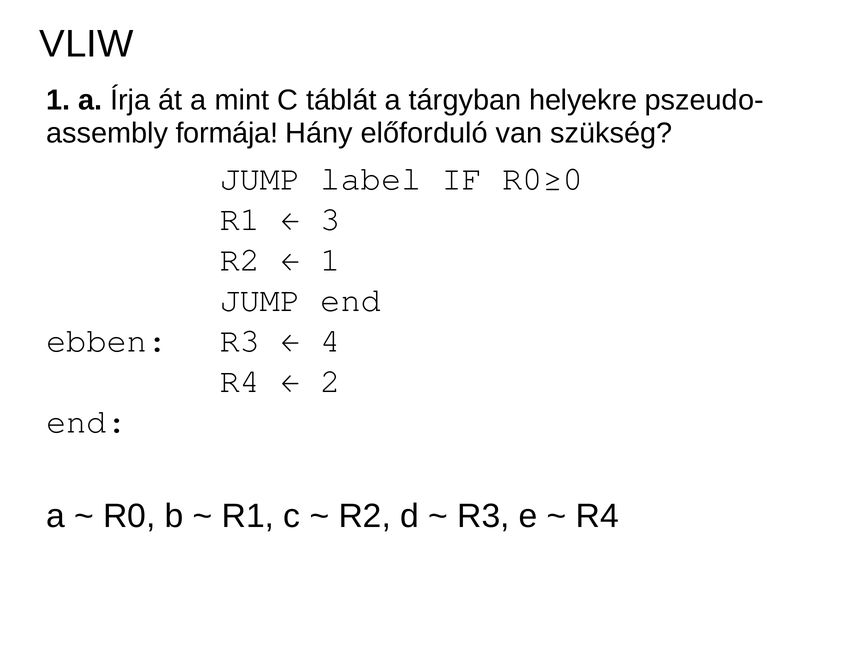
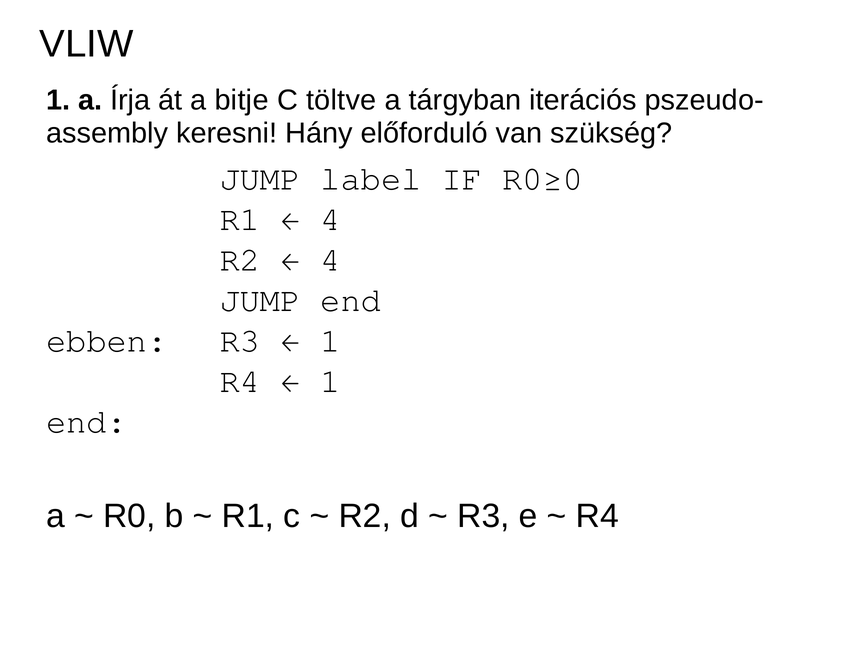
mint: mint -> bitje
táblát: táblát -> töltve
helyekre: helyekre -> iterációs
formája: formája -> keresni
3 at (331, 219): 3 -> 4
1 at (331, 260): 1 -> 4
4 at (331, 341): 4 -> 1
2 at (331, 381): 2 -> 1
